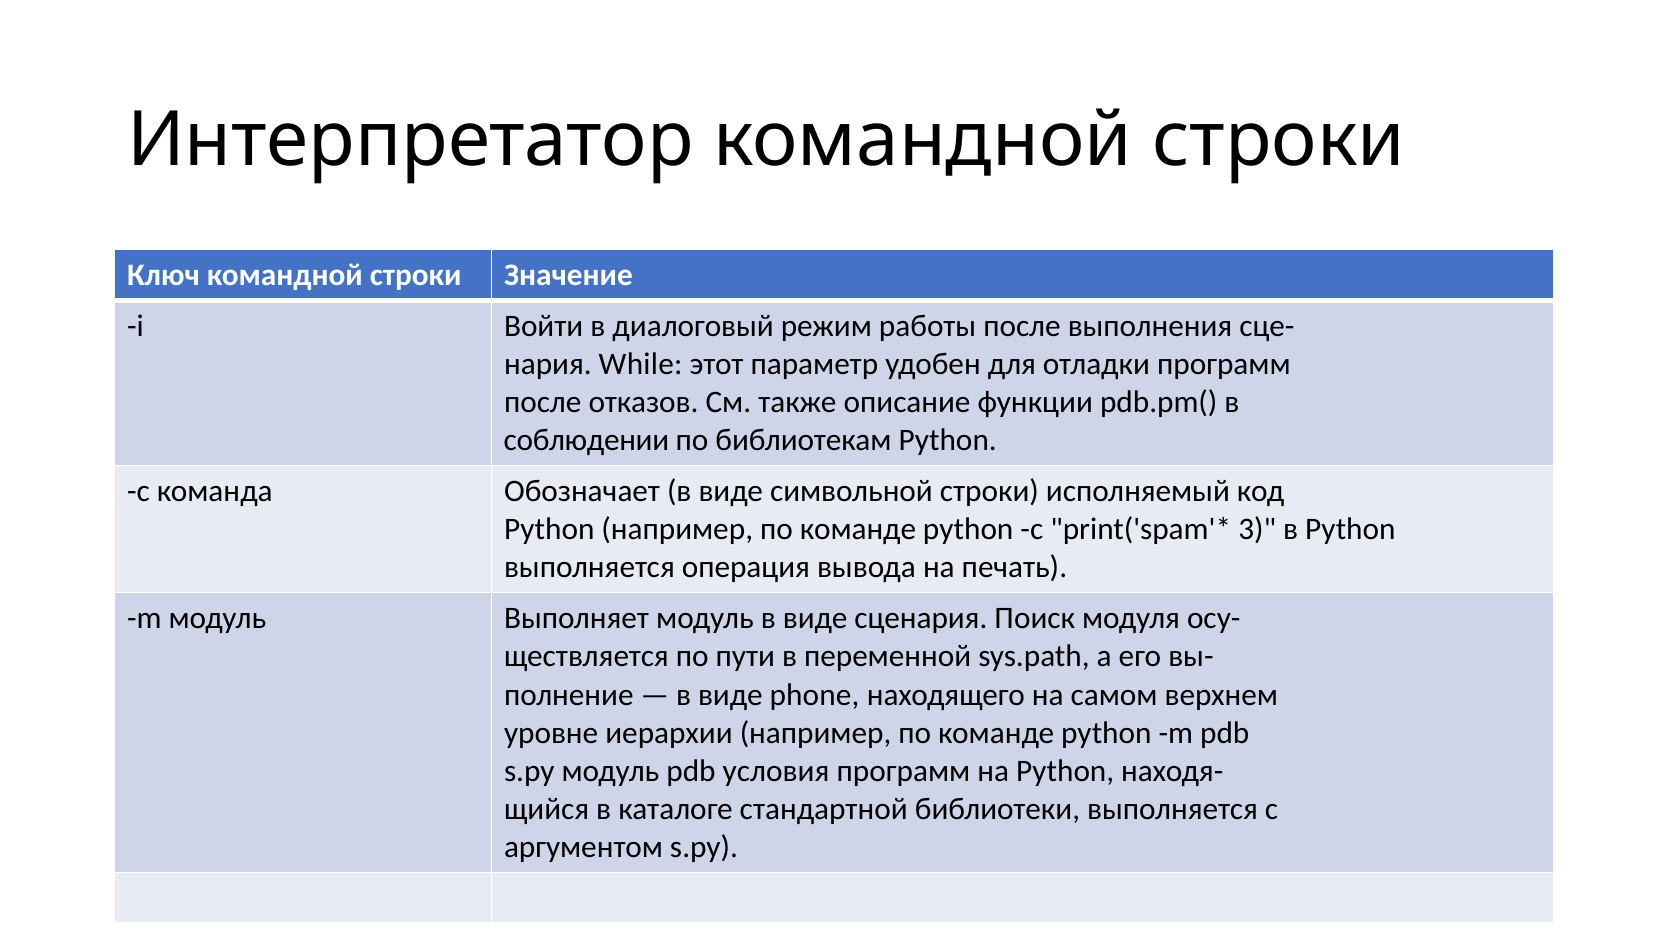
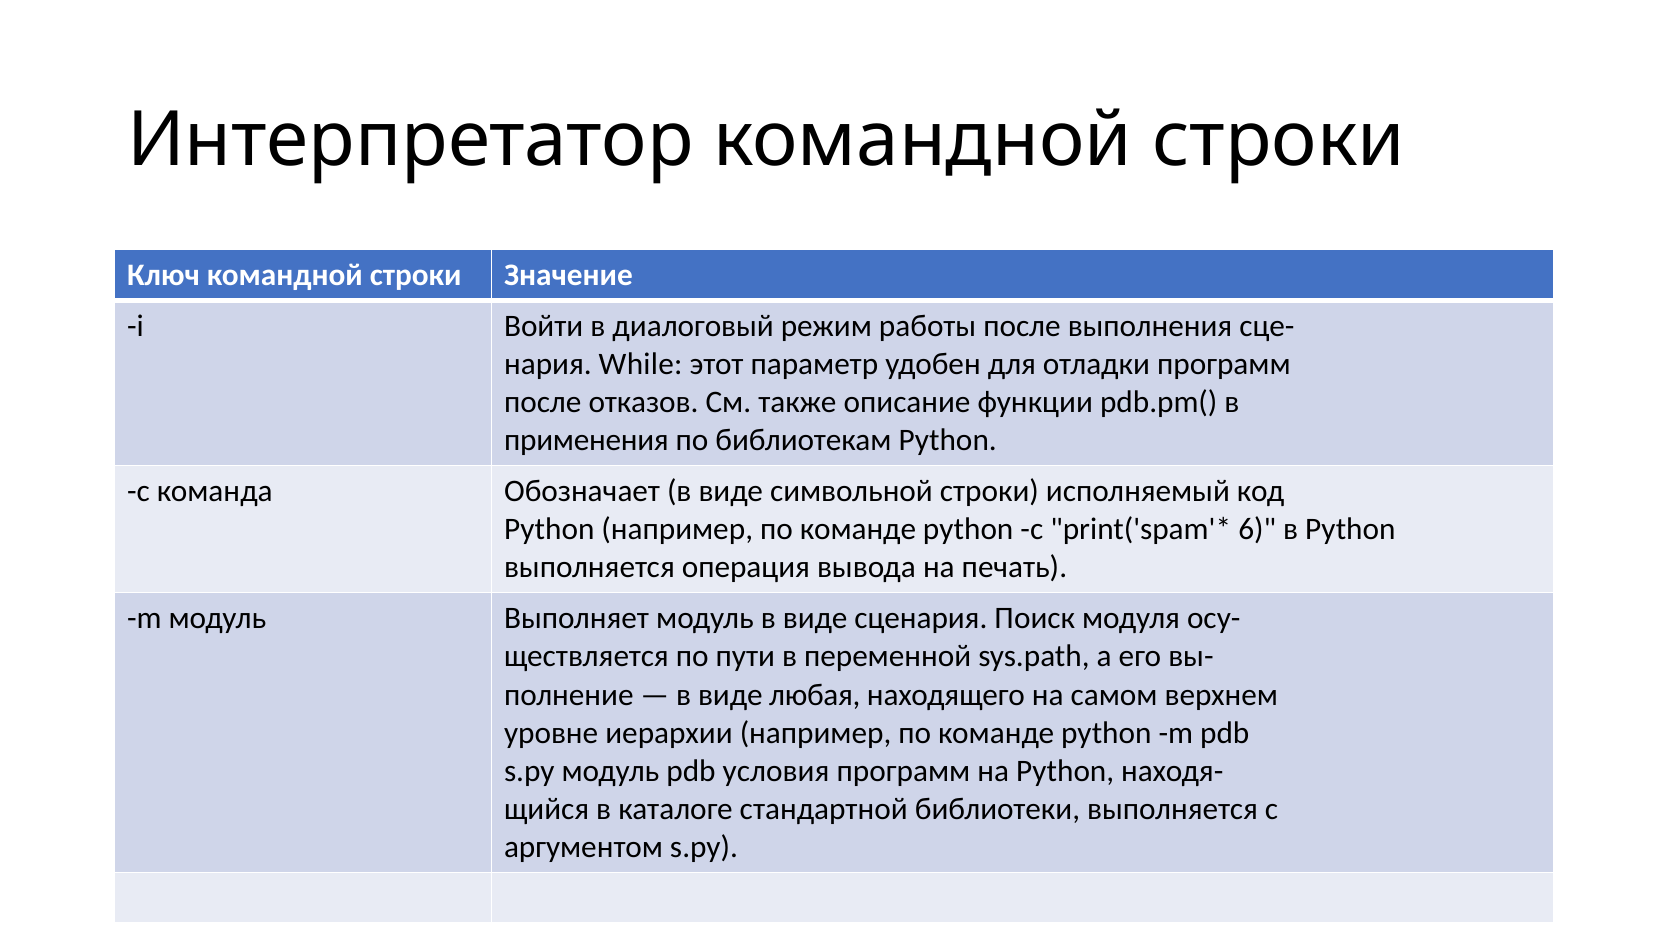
соблюдении: соблюдении -> применения
3: 3 -> 6
phone: phone -> любая
